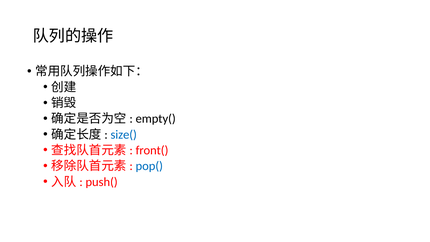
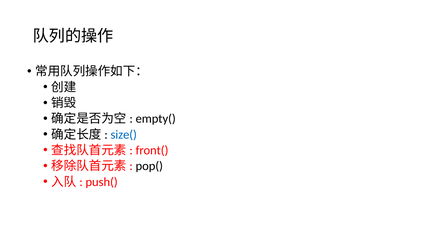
pop( colour: blue -> black
